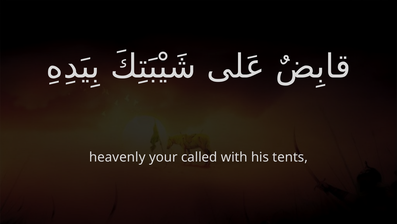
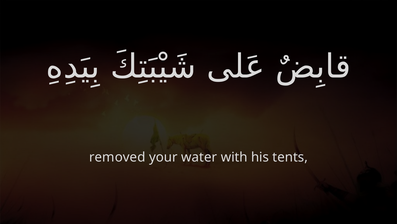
heavenly: heavenly -> removed
called: called -> water
